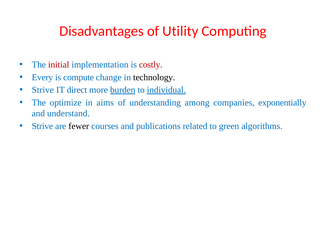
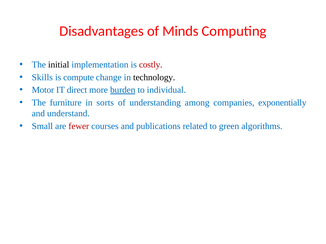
Utility: Utility -> Minds
initial colour: red -> black
Every: Every -> Skills
Strive at (43, 90): Strive -> Motor
individual underline: present -> none
optimize: optimize -> furniture
aims: aims -> sorts
Strive at (42, 126): Strive -> Small
fewer colour: black -> red
